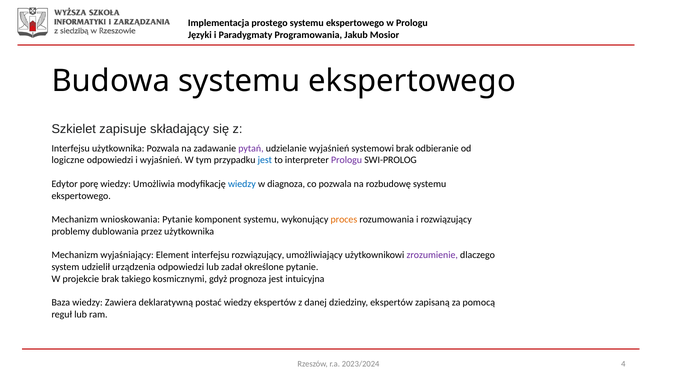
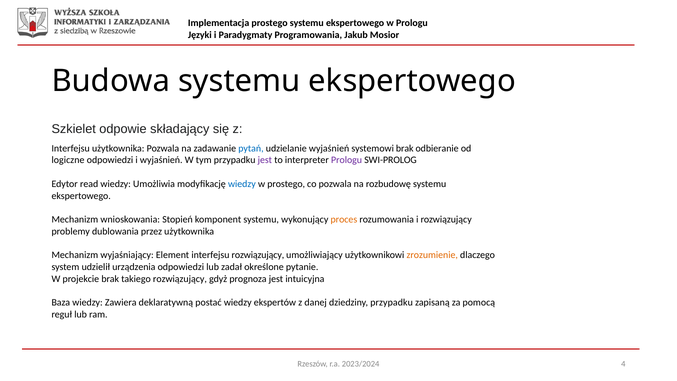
zapisuje: zapisuje -> odpowie
pytań colour: purple -> blue
jest at (265, 160) colour: blue -> purple
porę: porę -> read
w diagnoza: diagnoza -> prostego
wnioskowania Pytanie: Pytanie -> Stopień
zrozumienie colour: purple -> orange
takiego kosmicznymi: kosmicznymi -> rozwiązujący
dziedziny ekspertów: ekspertów -> przypadku
